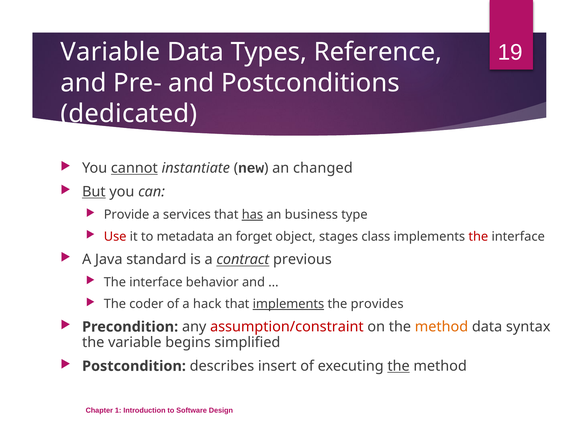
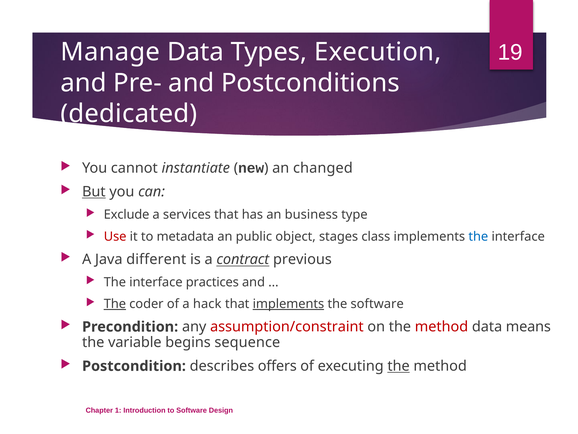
Variable at (110, 52): Variable -> Manage
Reference: Reference -> Execution
cannot underline: present -> none
Provide: Provide -> Exclude
has underline: present -> none
forget: forget -> public
the at (478, 236) colour: red -> blue
standard: standard -> different
behavior: behavior -> practices
The at (115, 304) underline: none -> present
the provides: provides -> software
method at (441, 326) colour: orange -> red
syntax: syntax -> means
simplified: simplified -> sequence
insert: insert -> offers
